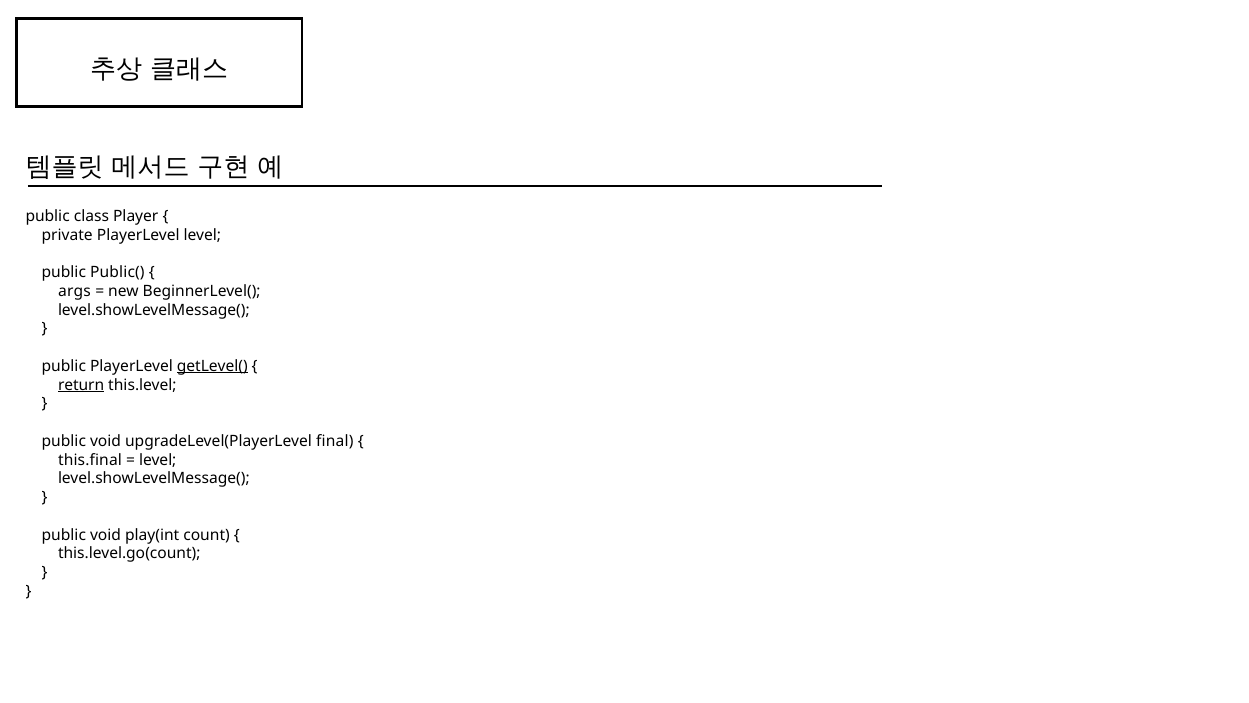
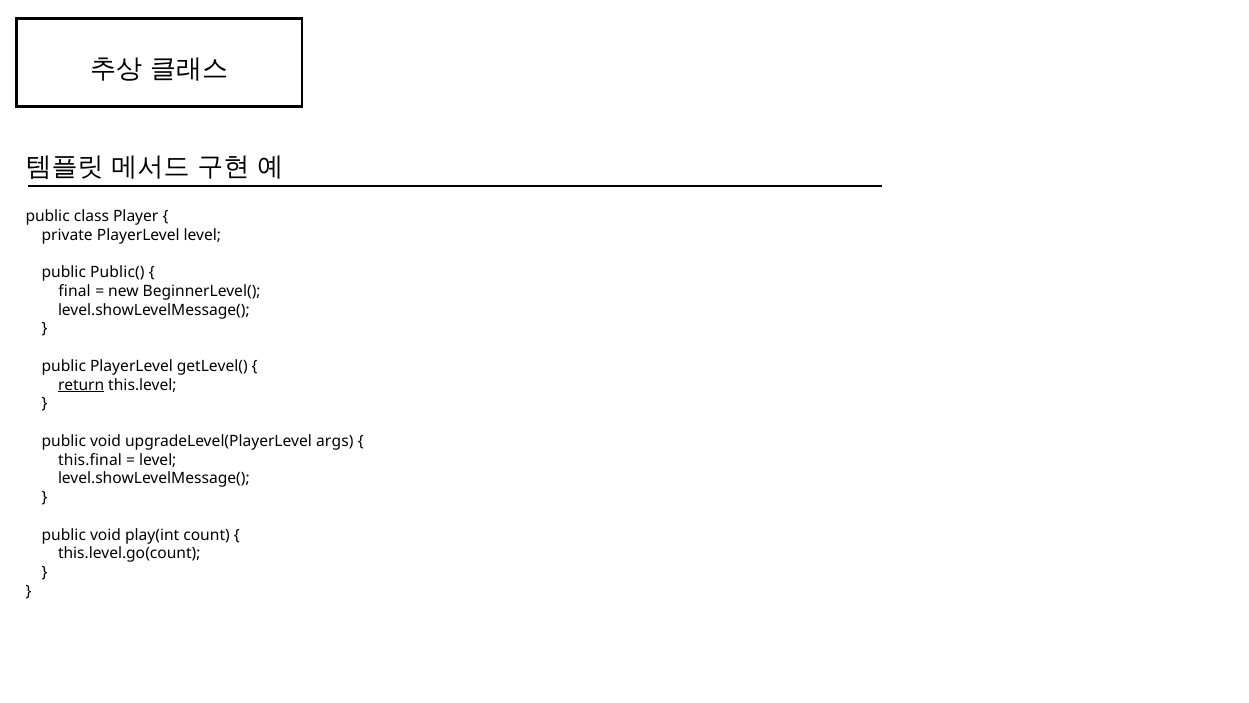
args: args -> final
getLevel( underline: present -> none
final: final -> args
